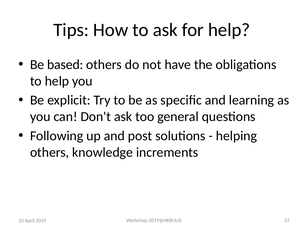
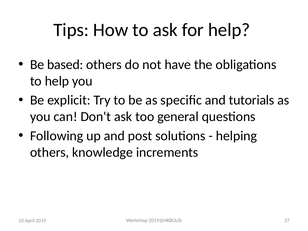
learning: learning -> tutorials
